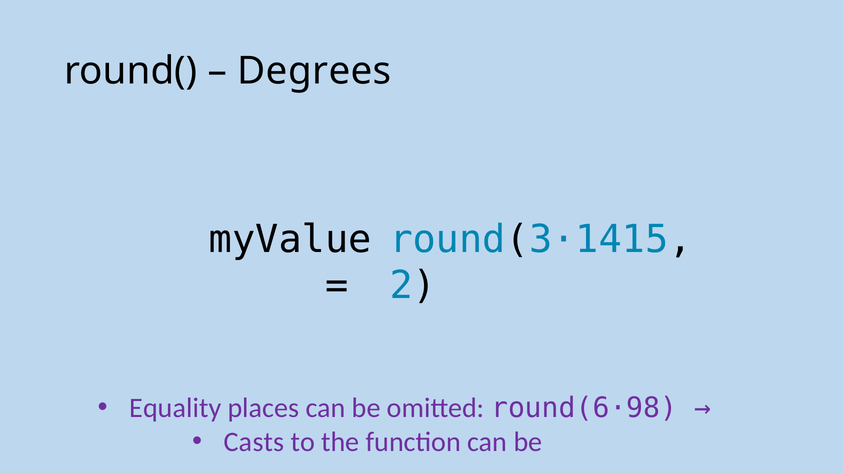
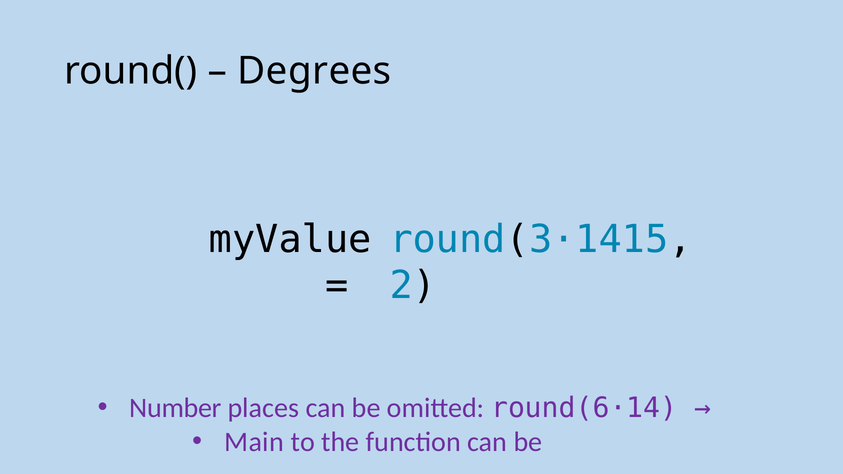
Equality: Equality -> Number
round(6·98: round(6·98 -> round(6·14
Casts: Casts -> Main
